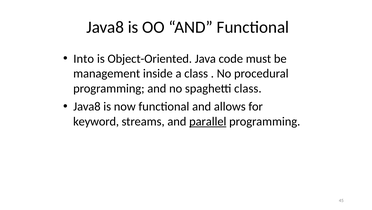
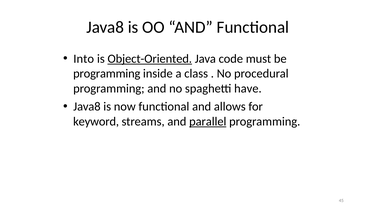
Object-Oriented underline: none -> present
management at (107, 73): management -> programming
spaghetti class: class -> have
